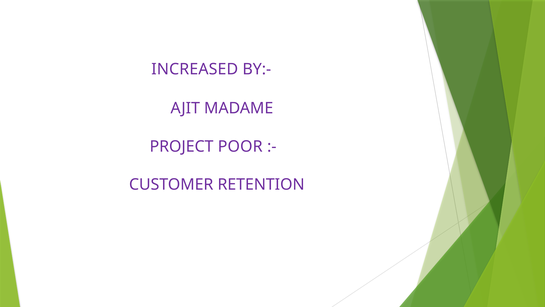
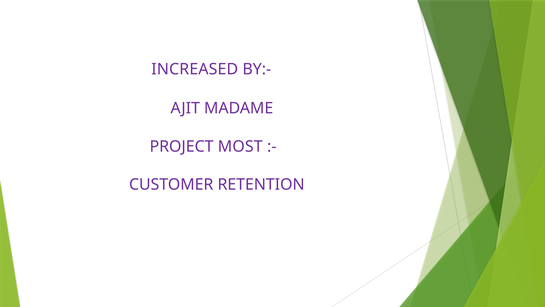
POOR: POOR -> MOST
